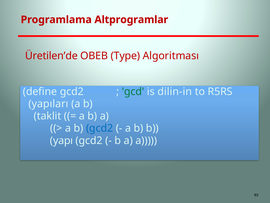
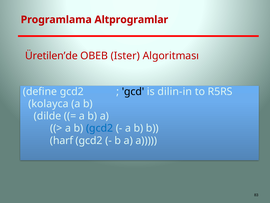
Type: Type -> Ister
gcd colour: green -> black
yapıları: yapıları -> kolayca
taklit: taklit -> dilde
yapı: yapı -> harf
